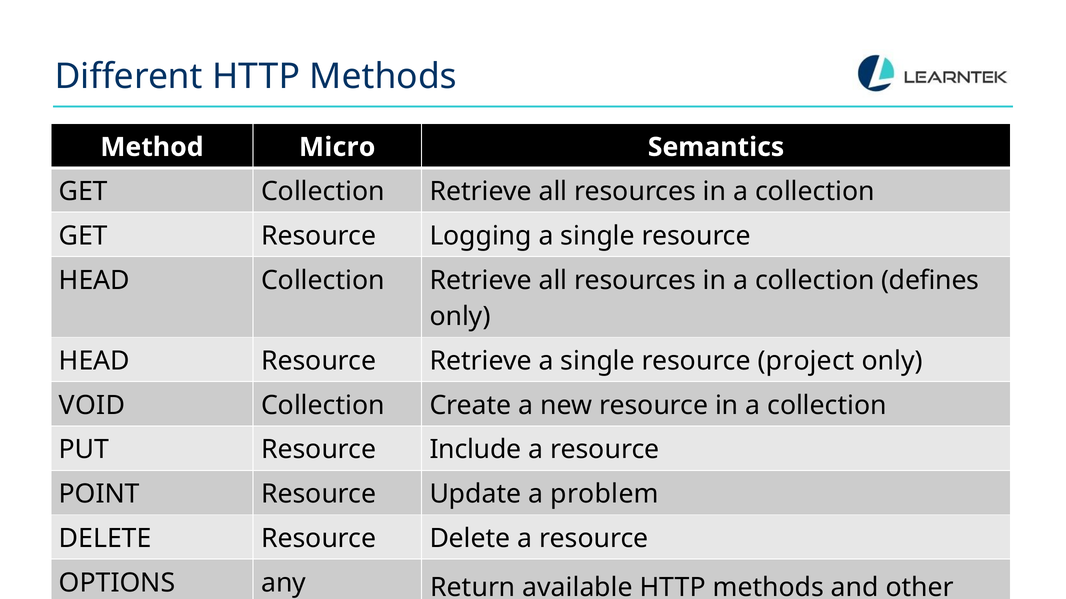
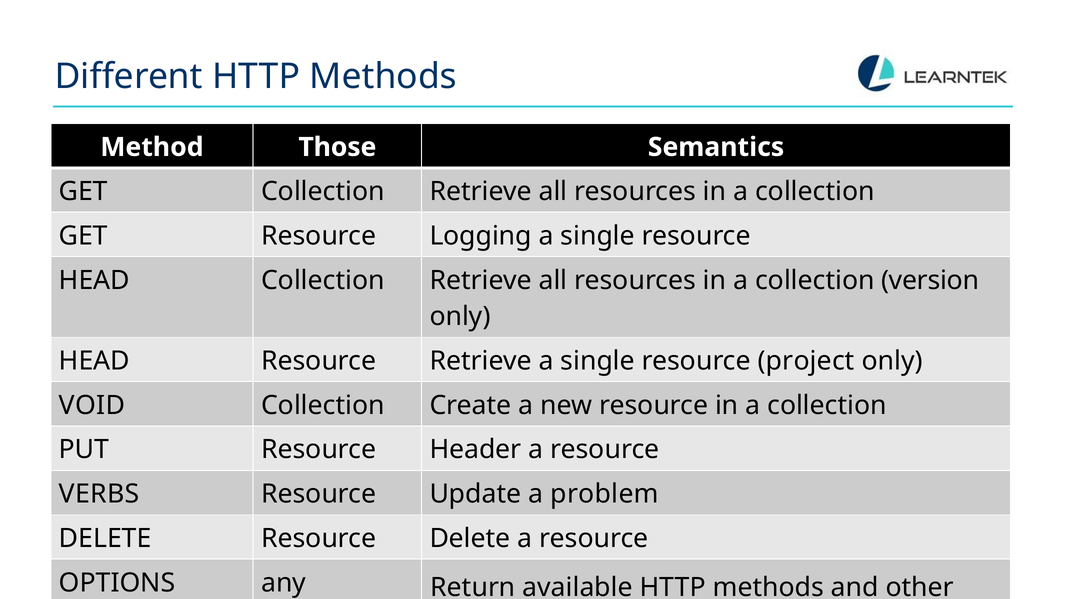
Micro: Micro -> Those
defines: defines -> version
Include: Include -> Header
POINT: POINT -> VERBS
